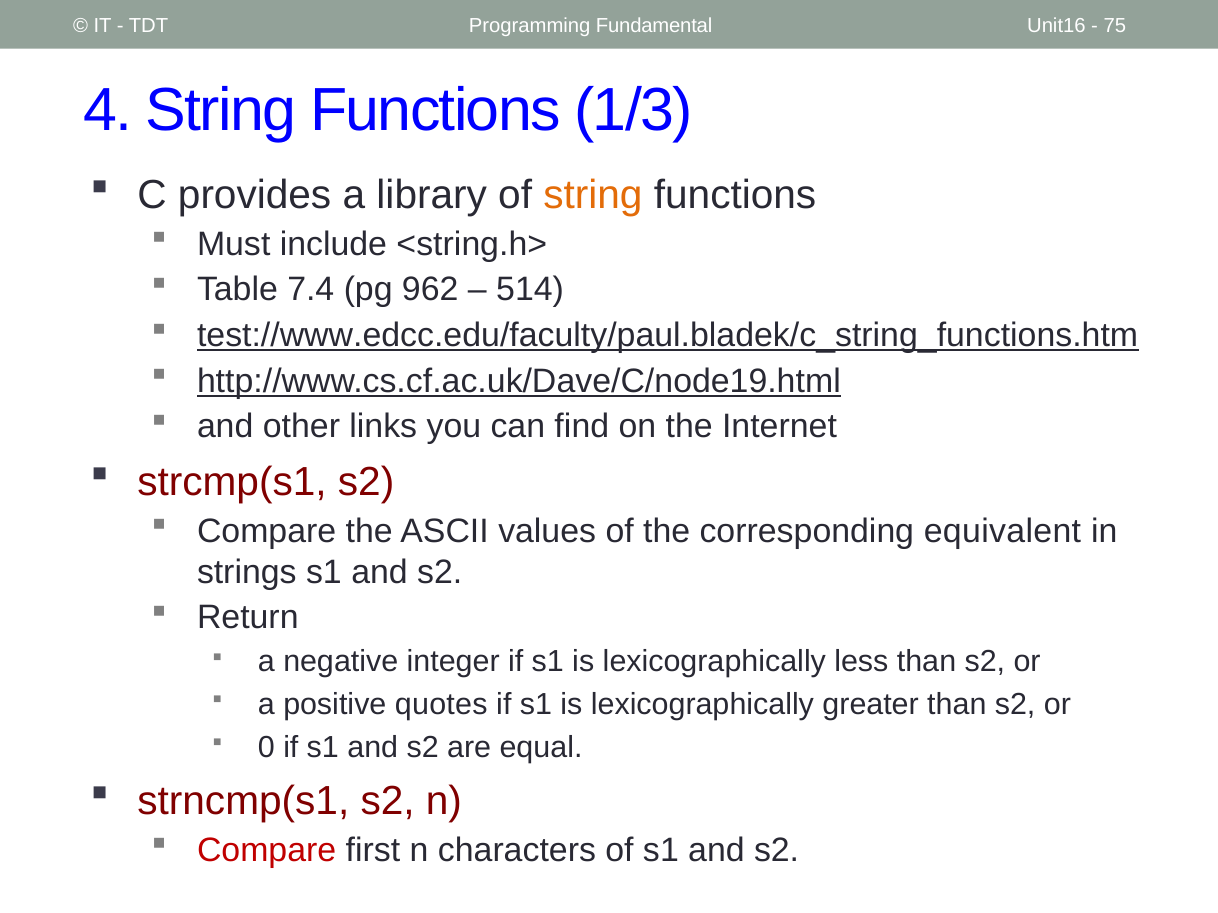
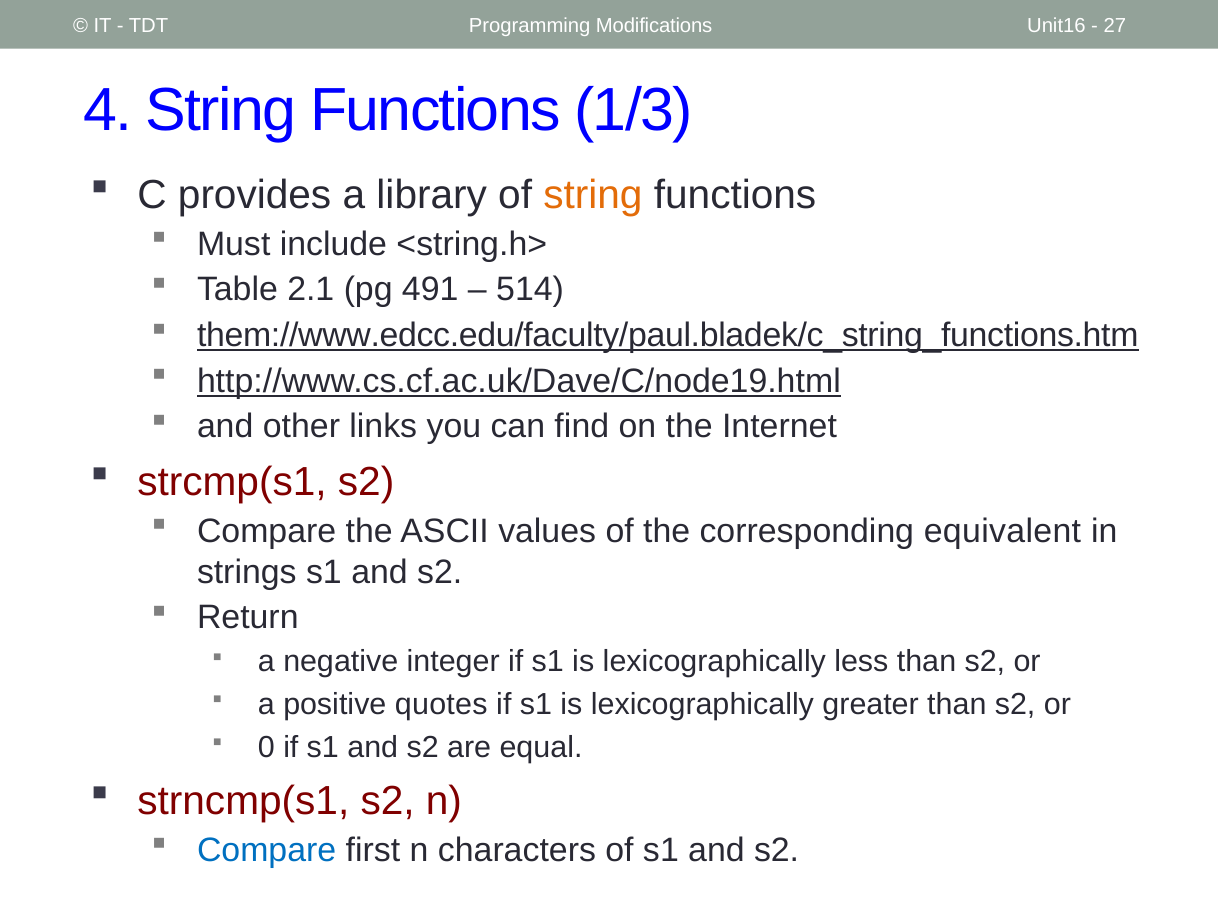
Fundamental: Fundamental -> Modifications
75: 75 -> 27
7.4: 7.4 -> 2.1
962: 962 -> 491
test://www.edcc.edu/faculty/paul.bladek/c_string_functions.htm: test://www.edcc.edu/faculty/paul.bladek/c_string_functions.htm -> them://www.edcc.edu/faculty/paul.bladek/c_string_functions.htm
Compare at (267, 850) colour: red -> blue
